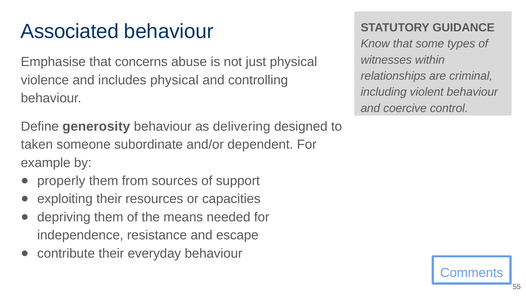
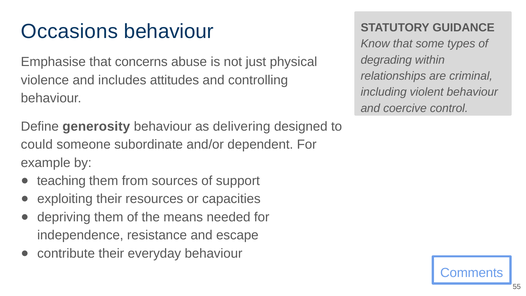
Associated: Associated -> Occasions
witnesses: witnesses -> degrading
includes physical: physical -> attitudes
taken: taken -> could
properly: properly -> teaching
